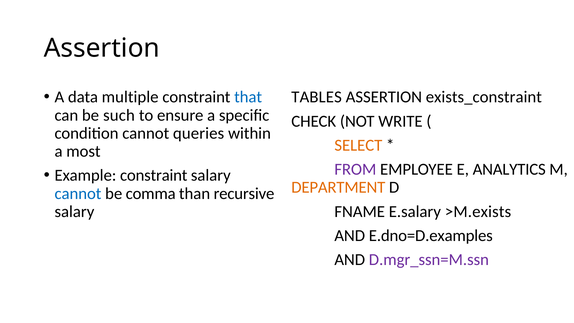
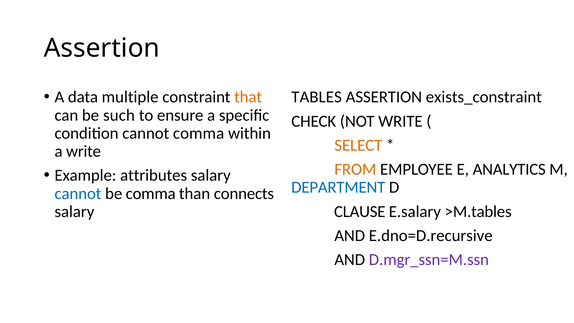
that colour: blue -> orange
cannot queries: queries -> comma
a most: most -> write
FROM colour: purple -> orange
Example constraint: constraint -> attributes
DEPARTMENT colour: orange -> blue
recursive: recursive -> connects
FNAME: FNAME -> CLAUSE
>M.exists: >M.exists -> >M.tables
E.dno=D.examples: E.dno=D.examples -> E.dno=D.recursive
